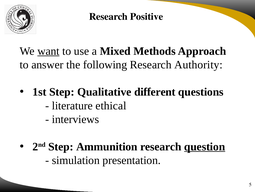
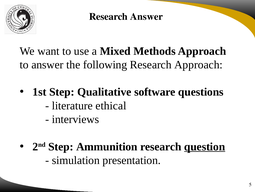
Research Positive: Positive -> Answer
want underline: present -> none
Research Authority: Authority -> Approach
different: different -> software
